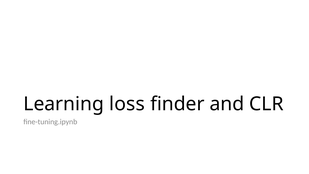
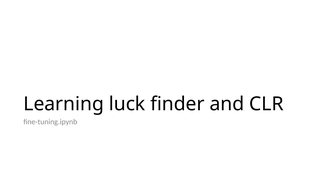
loss: loss -> luck
